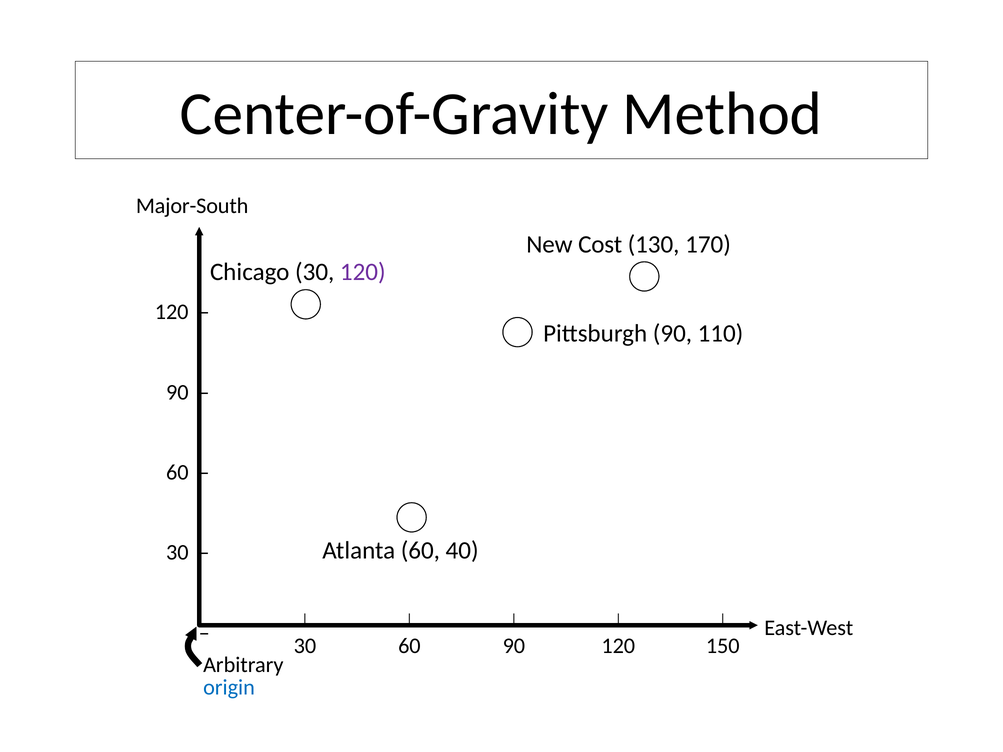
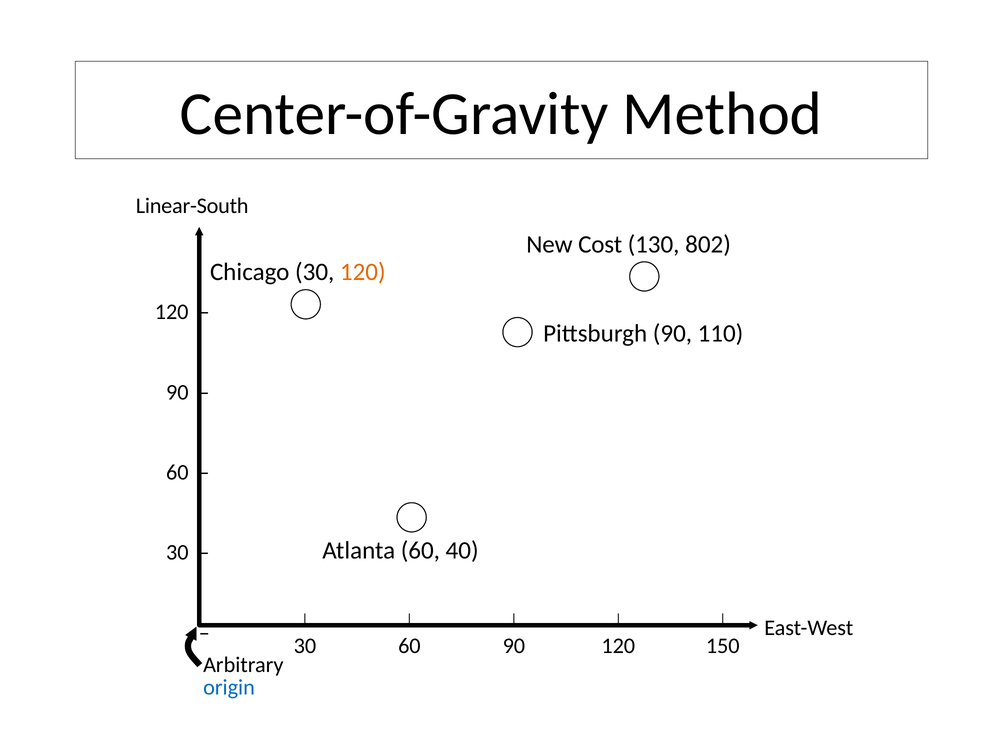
Major-South: Major-South -> Linear-South
170: 170 -> 802
120 at (363, 272) colour: purple -> orange
